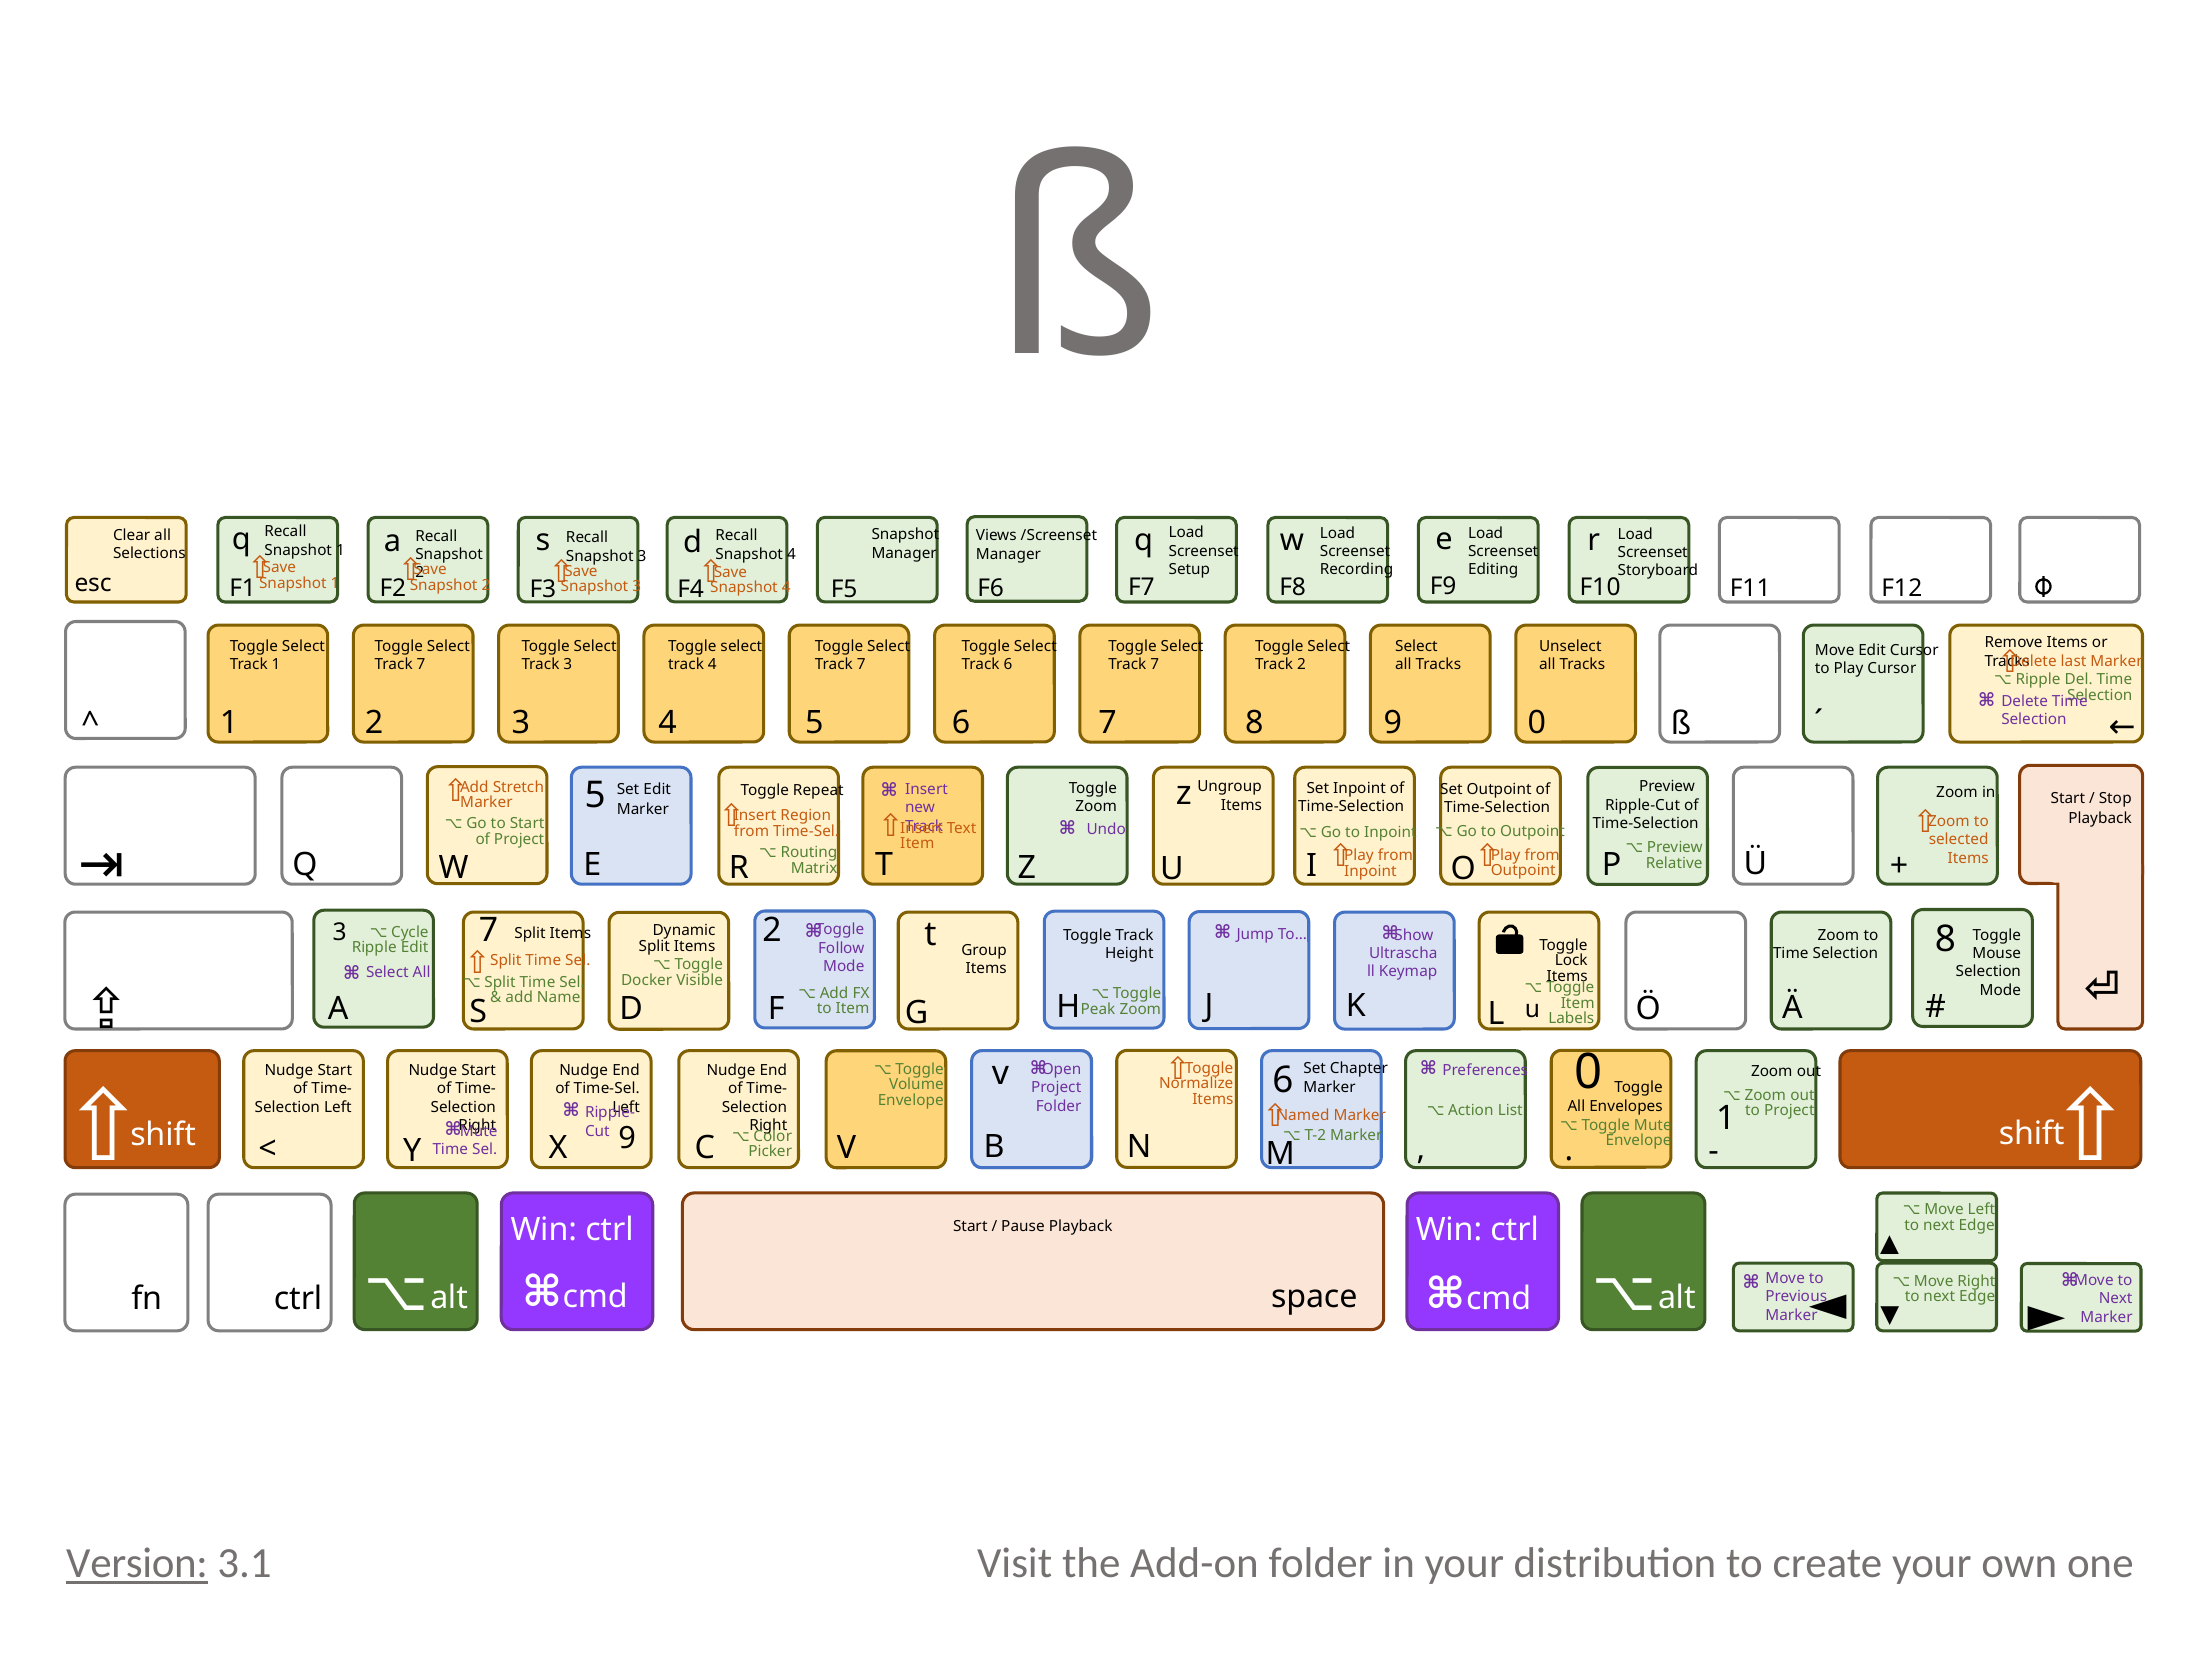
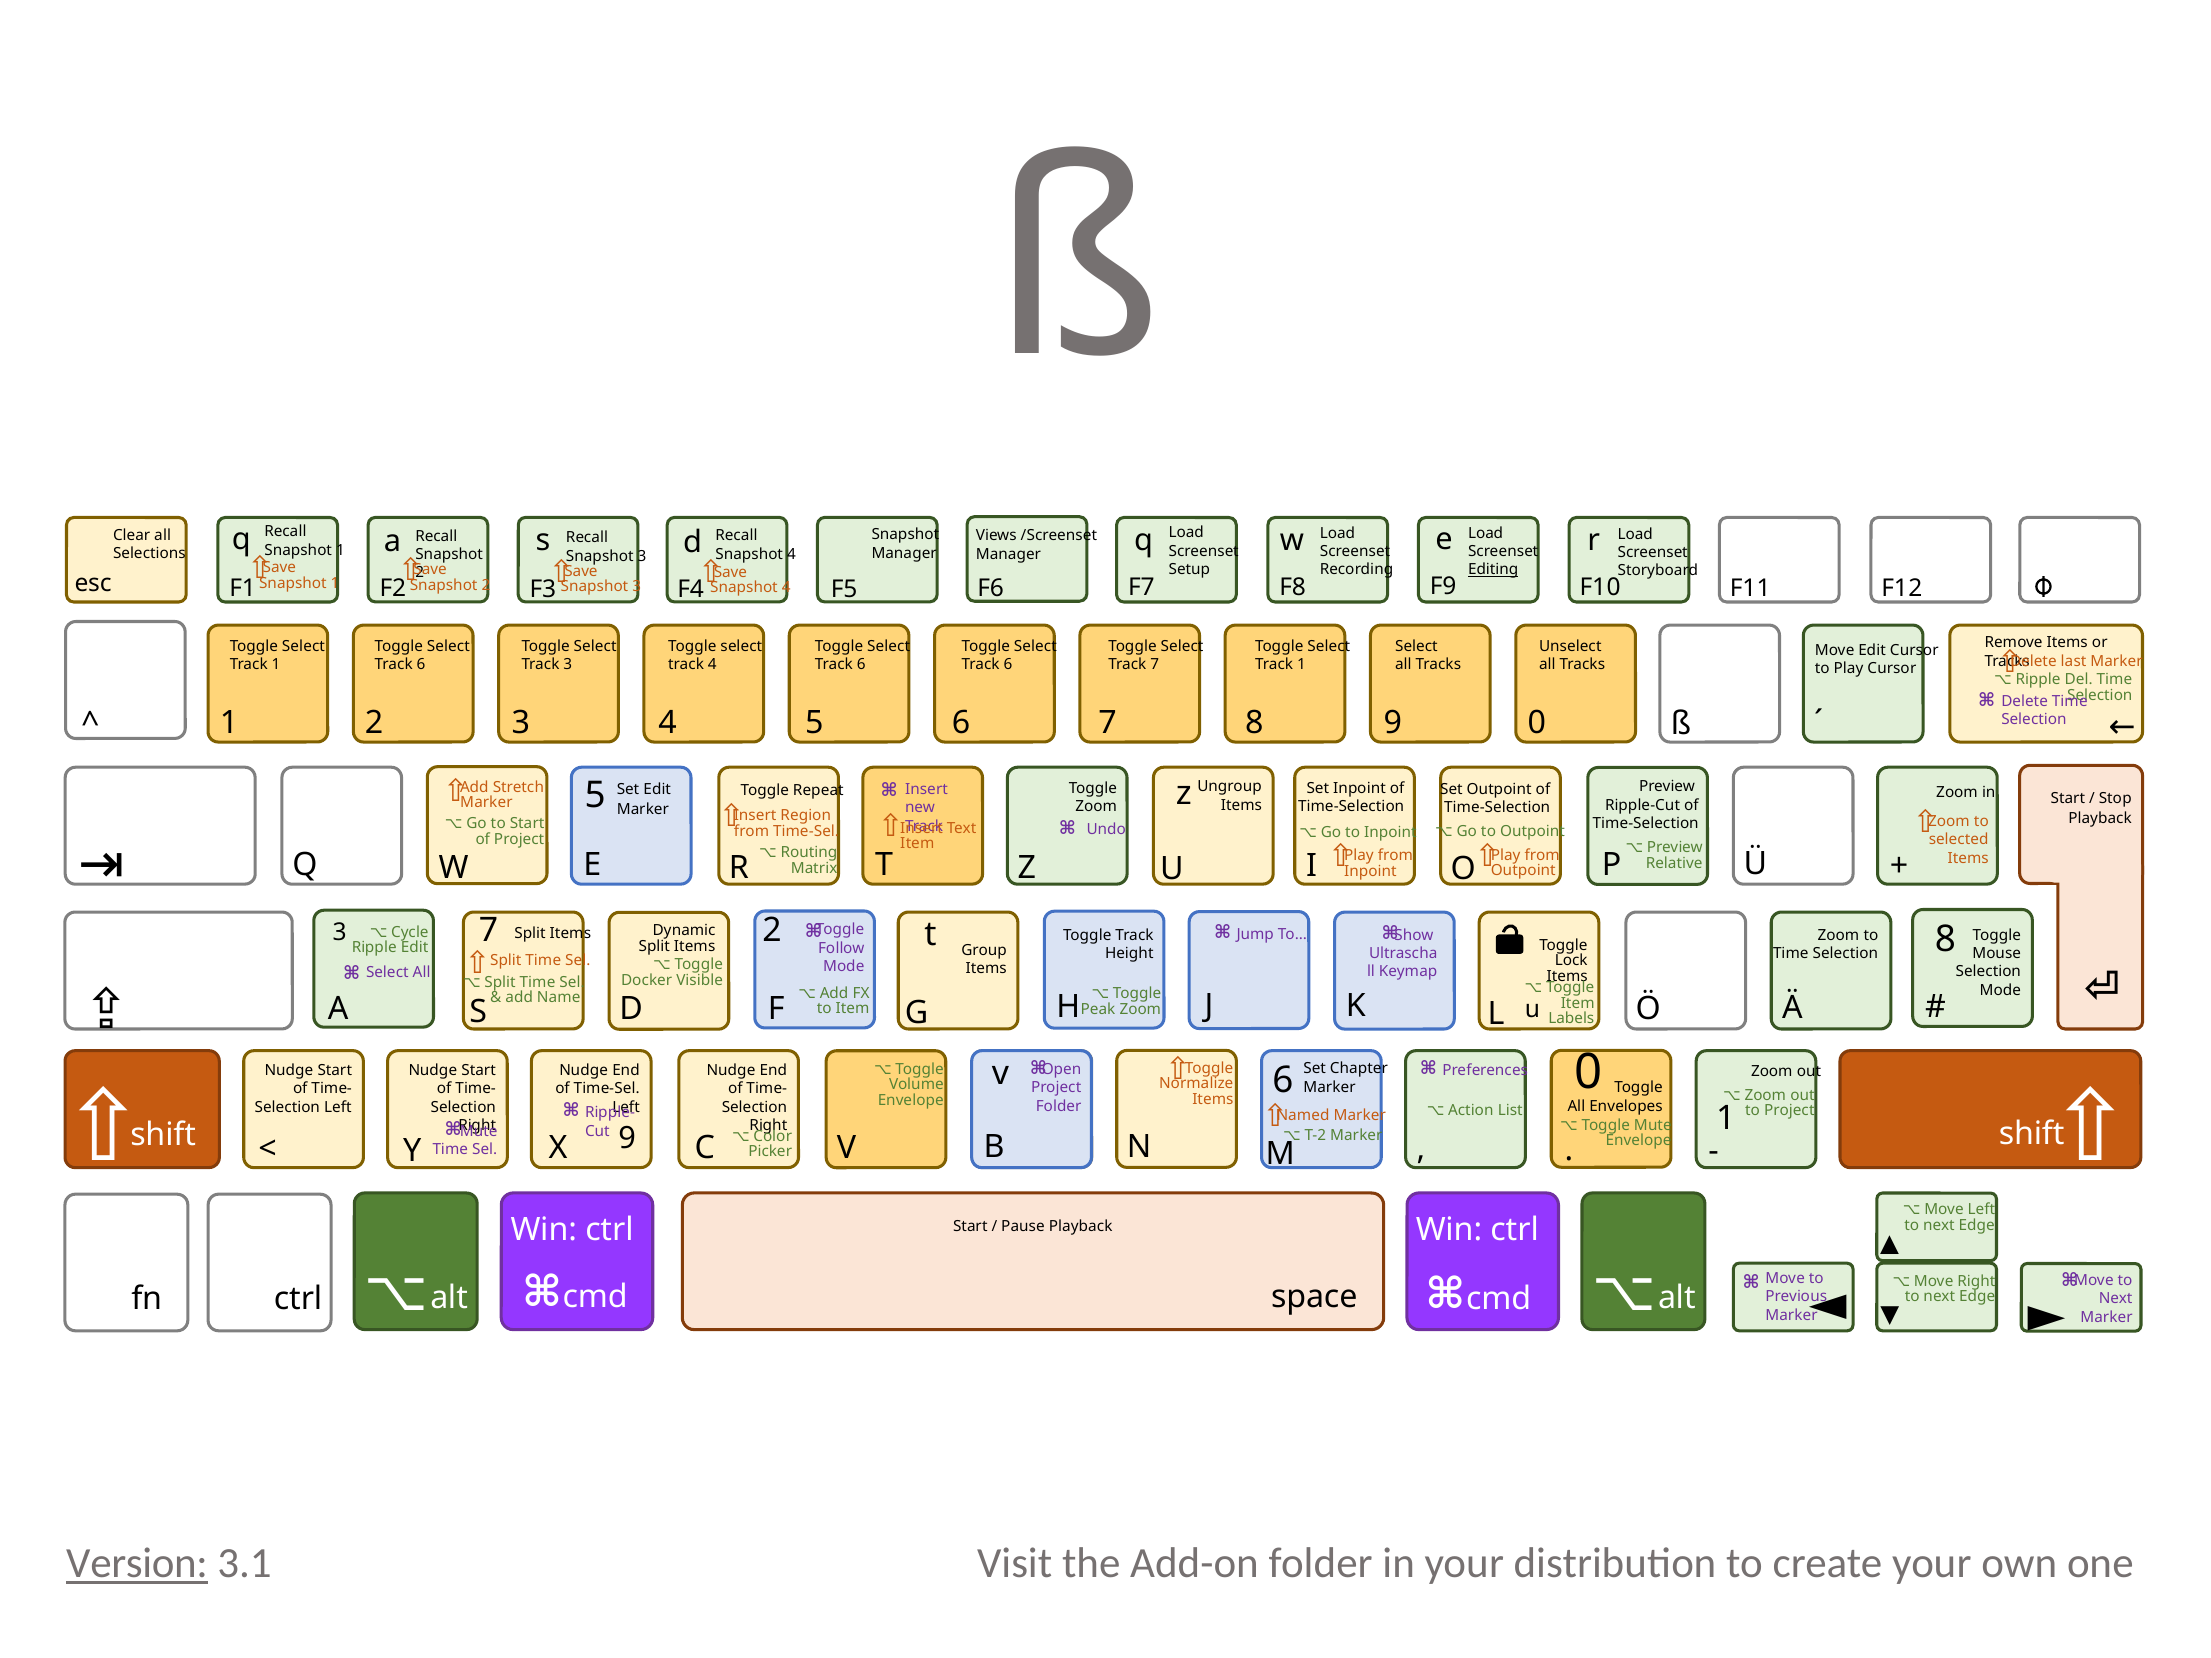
Editing underline: none -> present
7 at (421, 665): 7 -> 6
7 at (861, 665): 7 -> 6
2 at (1301, 665): 2 -> 1
